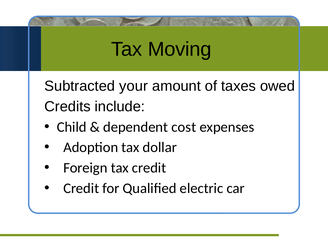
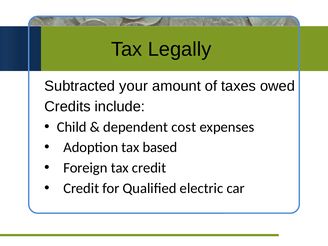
Moving: Moving -> Legally
dollar: dollar -> based
